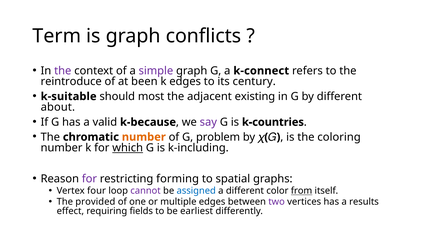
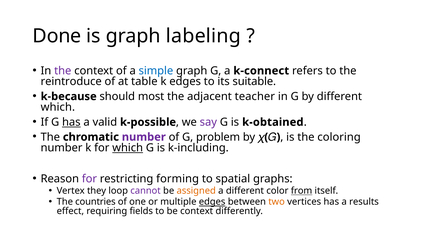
Term: Term -> Done
conflicts: conflicts -> labeling
simple colour: purple -> blue
been: been -> table
century: century -> suitable
k-suitable: k-suitable -> k-because
existing: existing -> teacher
about at (58, 107): about -> which
has at (71, 122) underline: none -> present
k-because: k-because -> k-possible
k-countries: k-countries -> k-obtained
number at (144, 137) colour: orange -> purple
four: four -> they
assigned colour: blue -> orange
provided: provided -> countries
edges at (212, 202) underline: none -> present
two colour: purple -> orange
be earliest: earliest -> context
